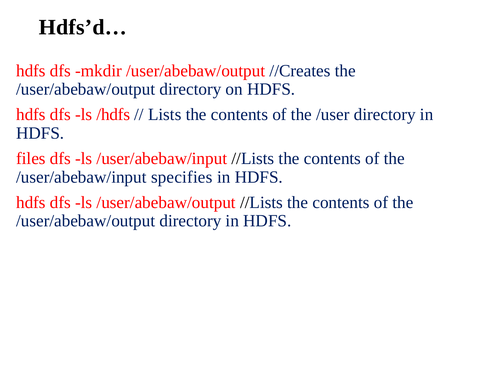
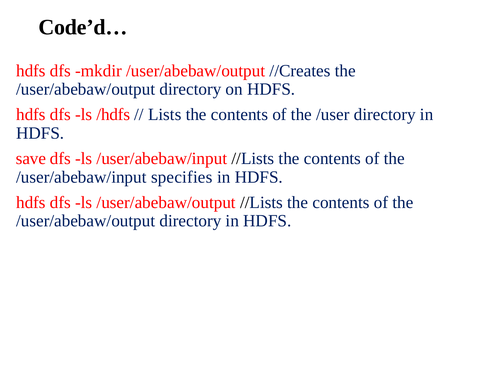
Hdfs’d…: Hdfs’d… -> Code’d…
files: files -> save
